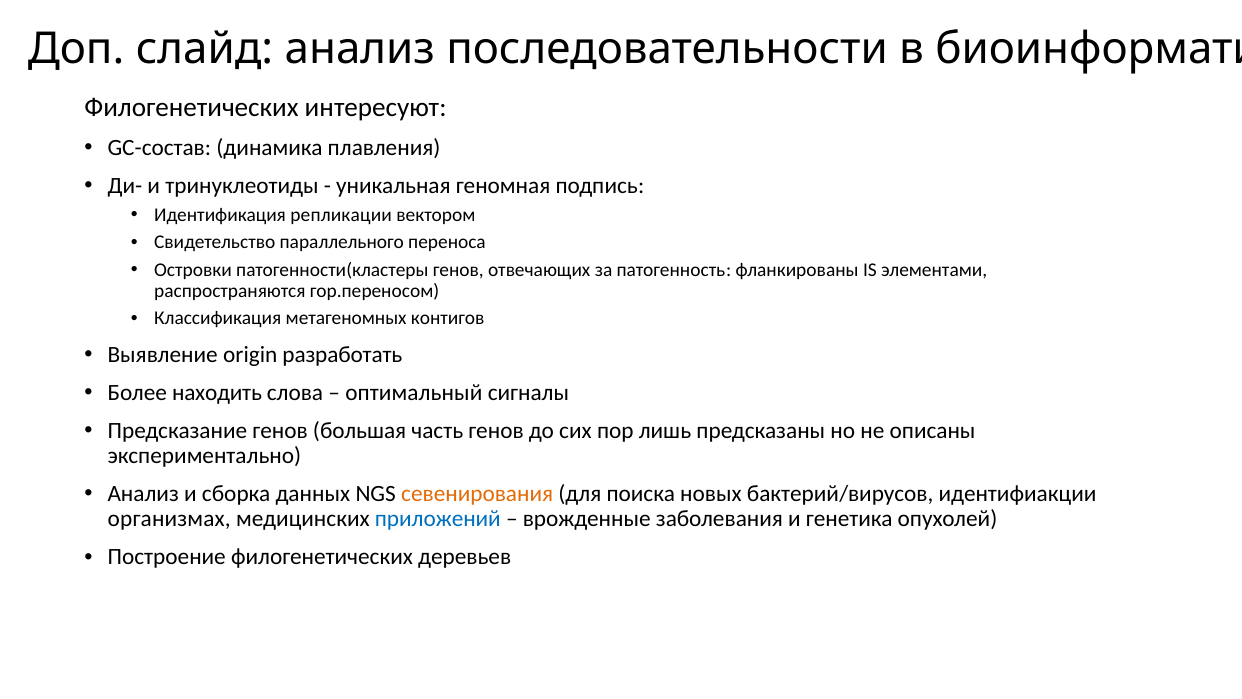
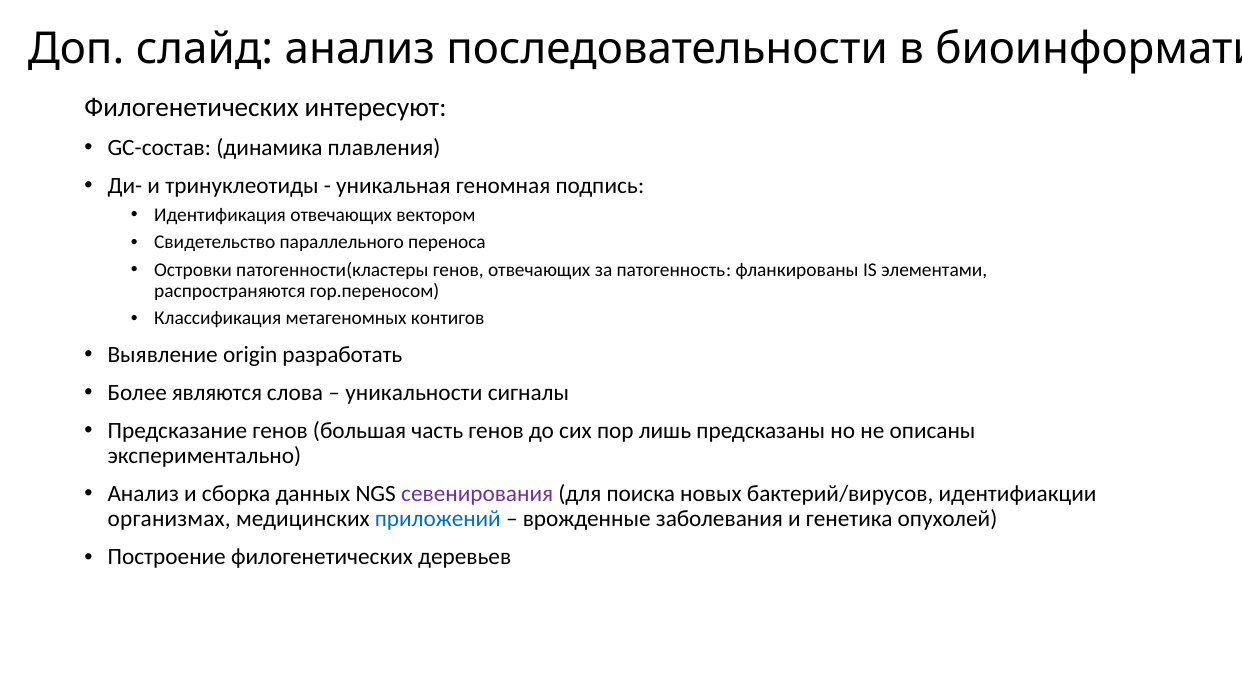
Идентификация репликации: репликации -> отвечающих
находить: находить -> являются
оптимальный: оптимальный -> уникальности
севенирования colour: orange -> purple
